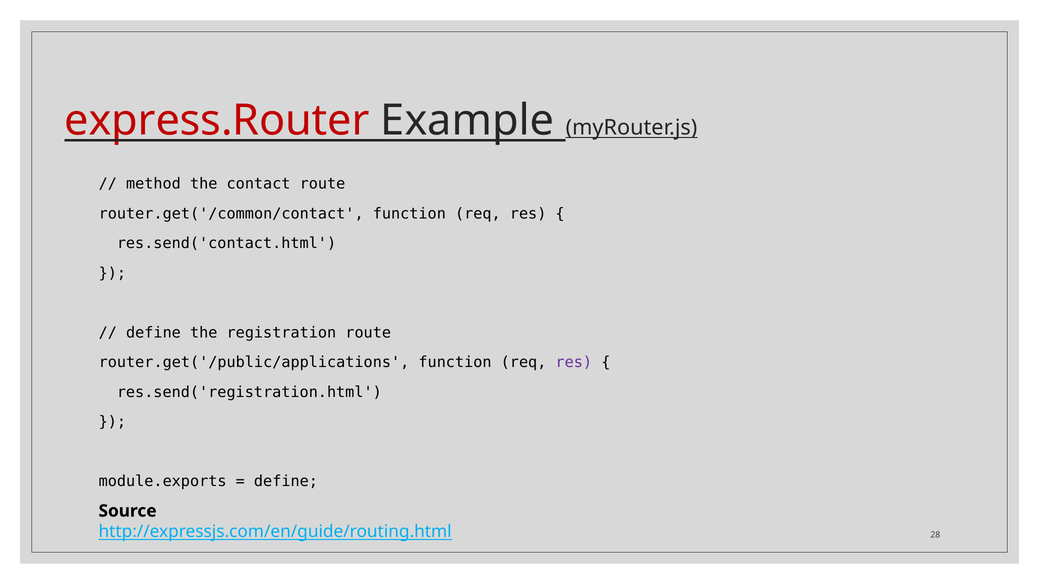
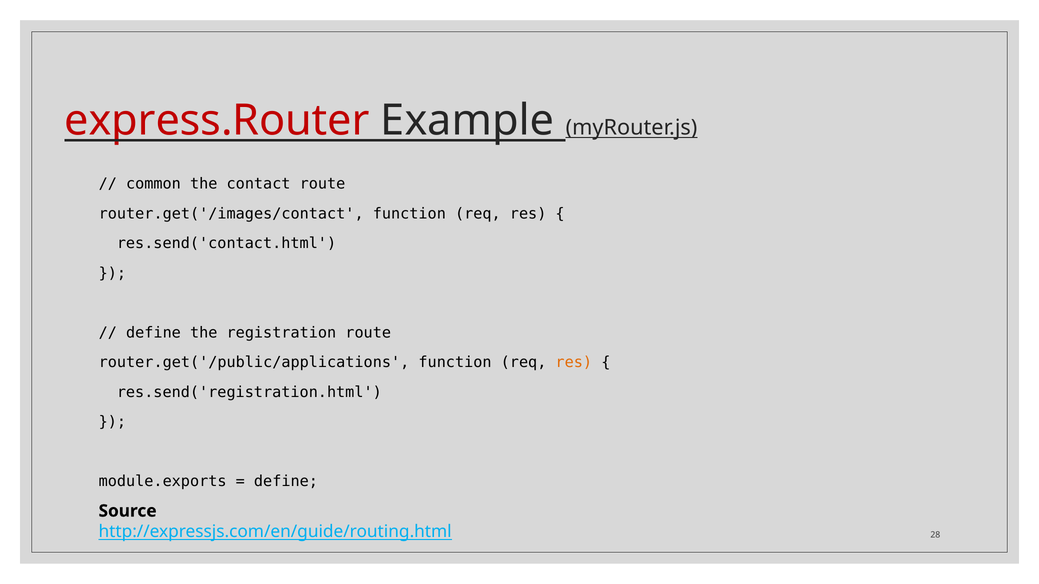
method: method -> common
router.get('/common/contact: router.get('/common/contact -> router.get('/images/contact
res at (574, 363) colour: purple -> orange
